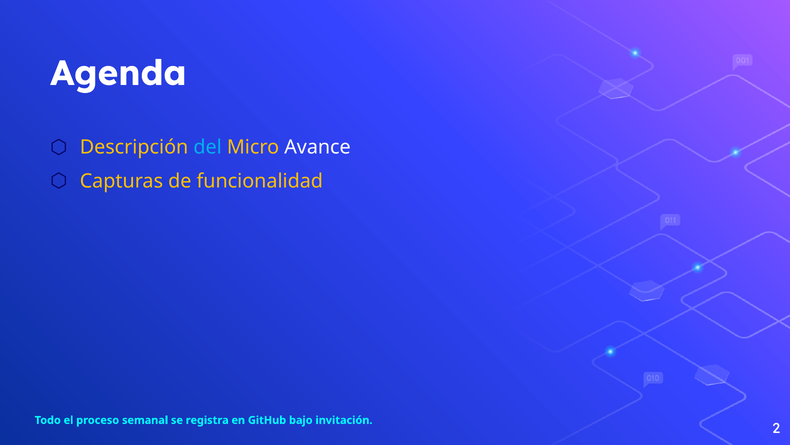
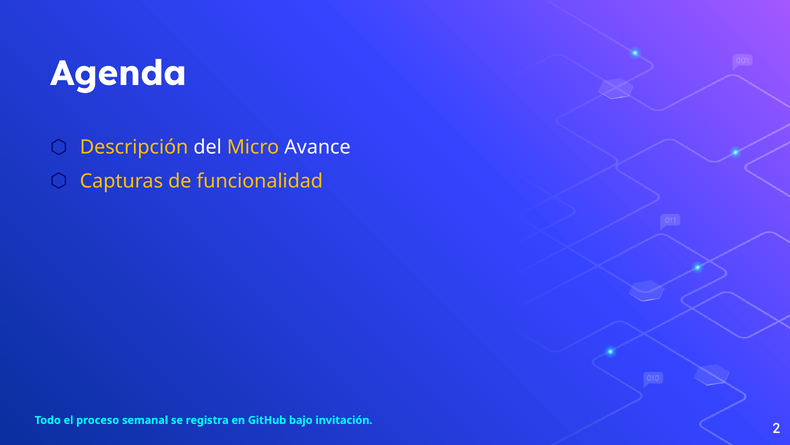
del colour: light blue -> white
